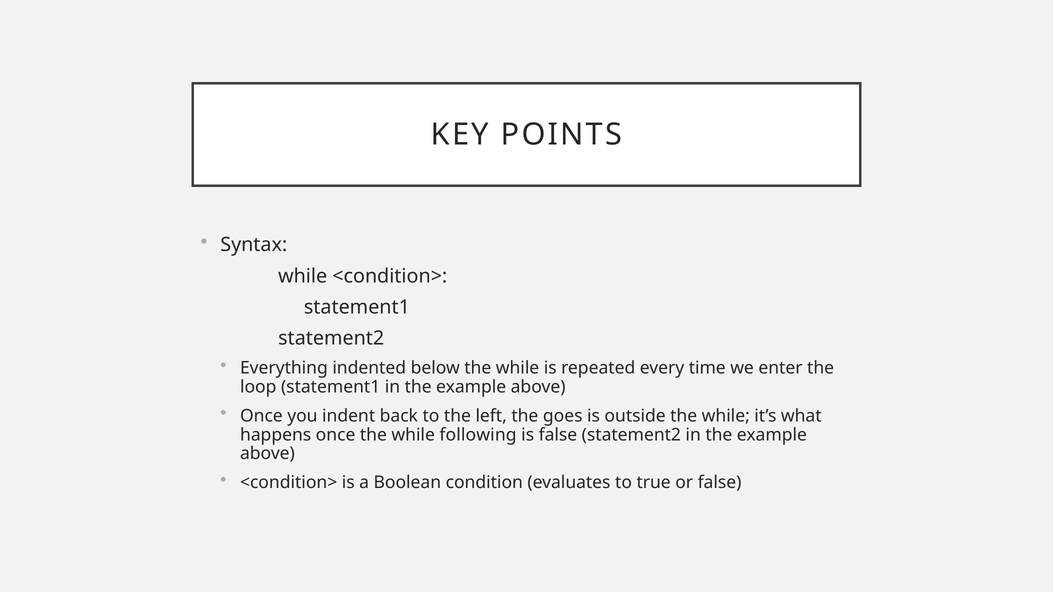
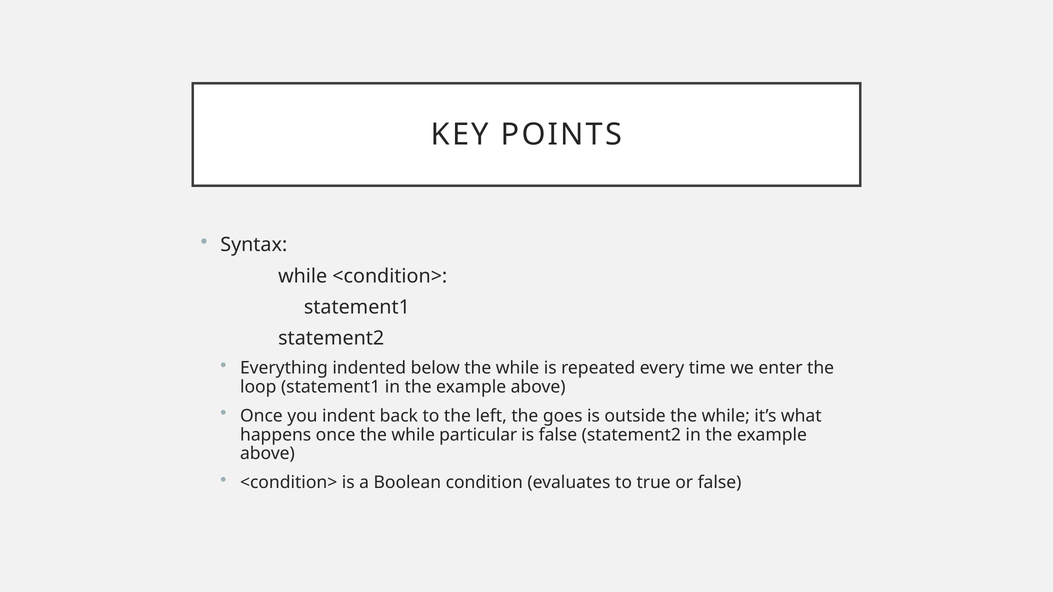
following: following -> particular
